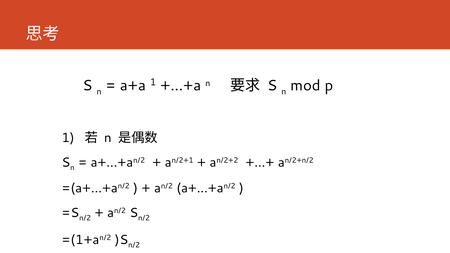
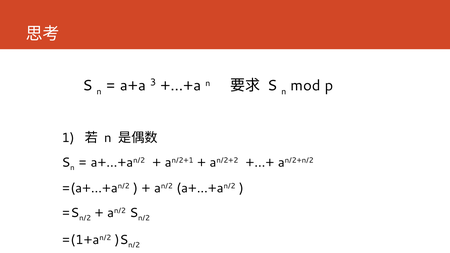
a+a 1: 1 -> 3
